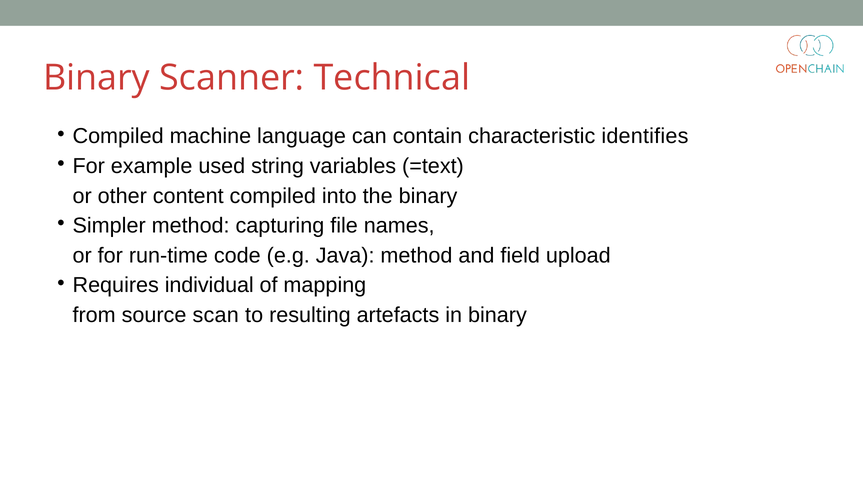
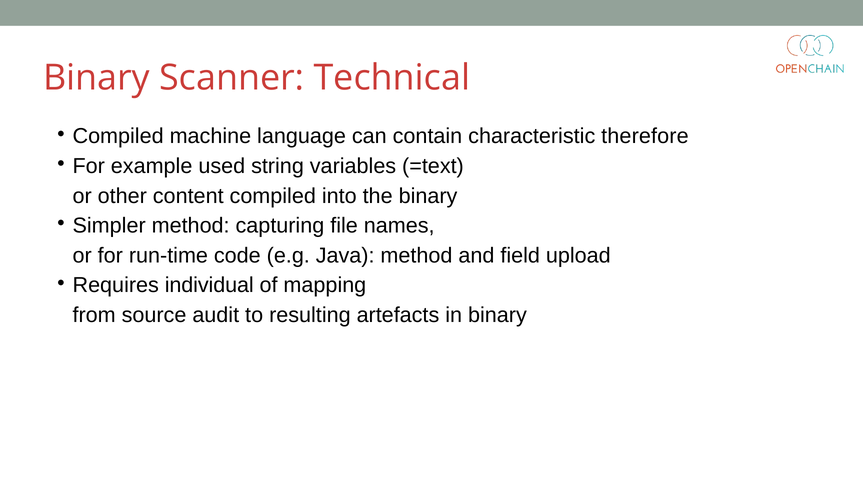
identifies: identifies -> therefore
scan: scan -> audit
